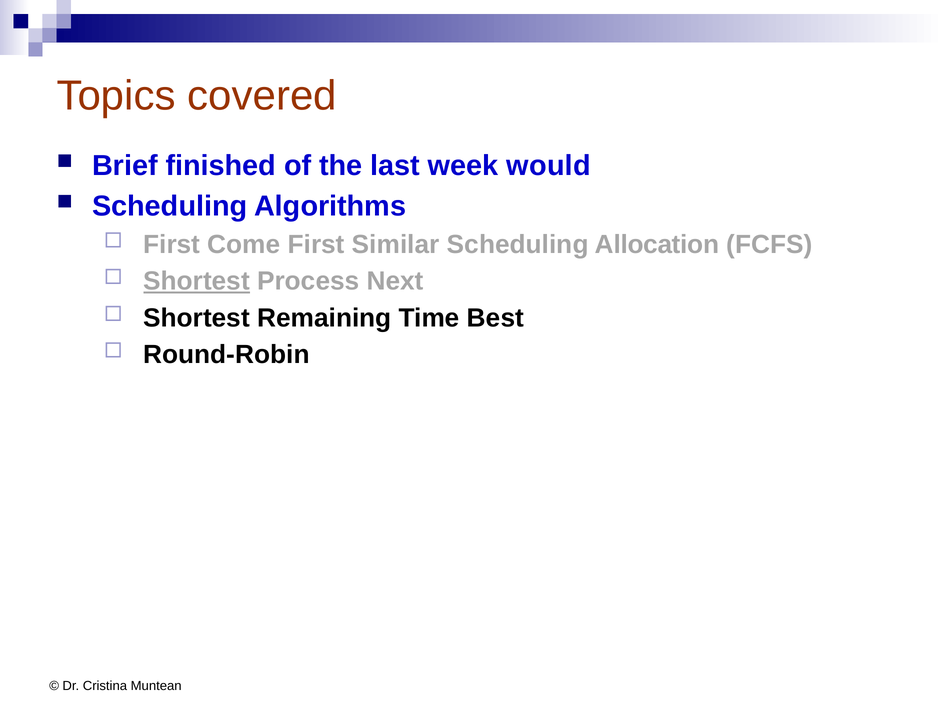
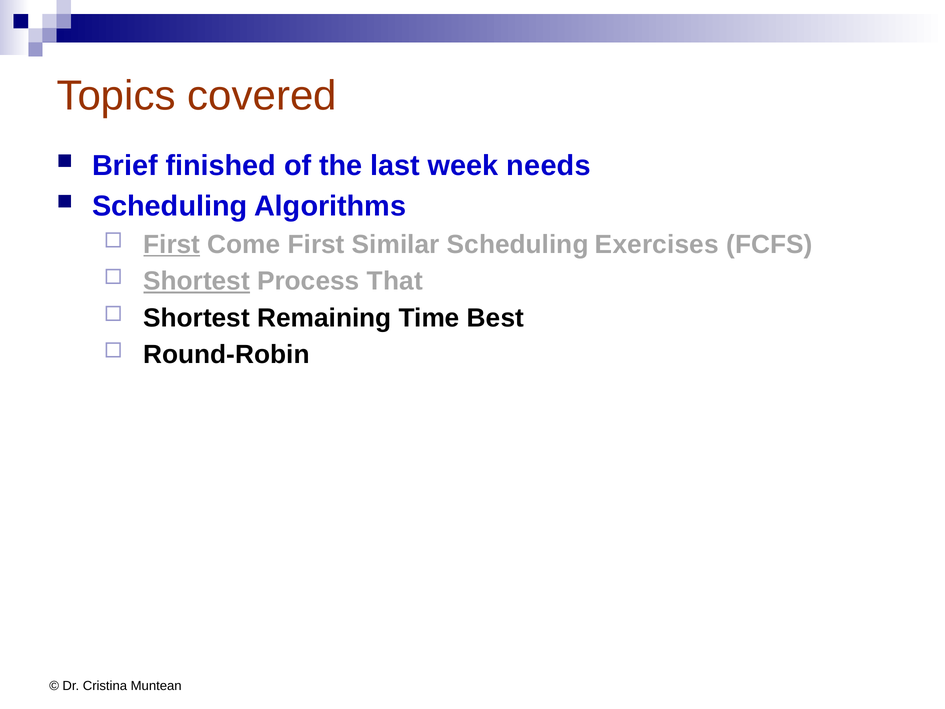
would: would -> needs
First at (172, 244) underline: none -> present
Allocation: Allocation -> Exercises
Next: Next -> That
